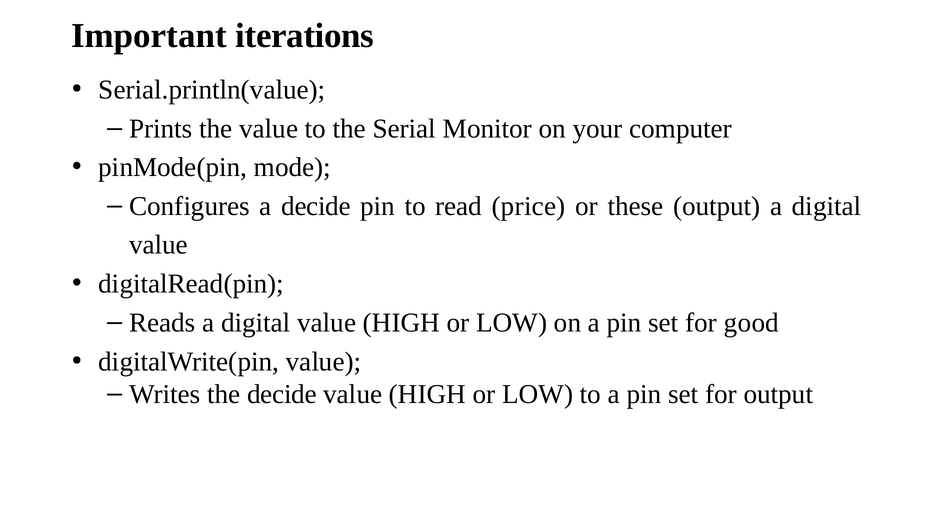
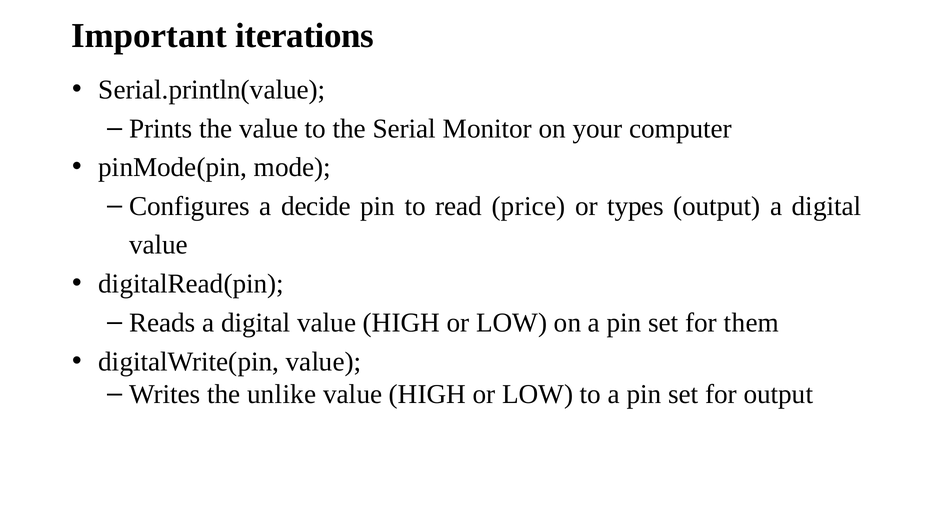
these: these -> types
good: good -> them
the decide: decide -> unlike
